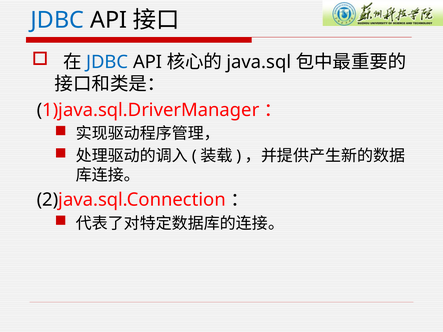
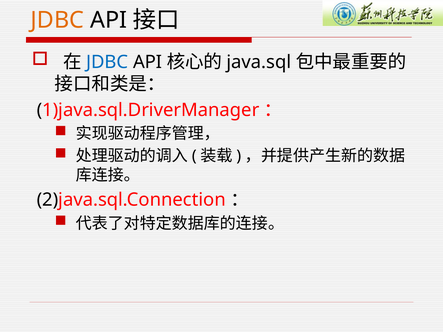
JDBC at (57, 20) colour: blue -> orange
